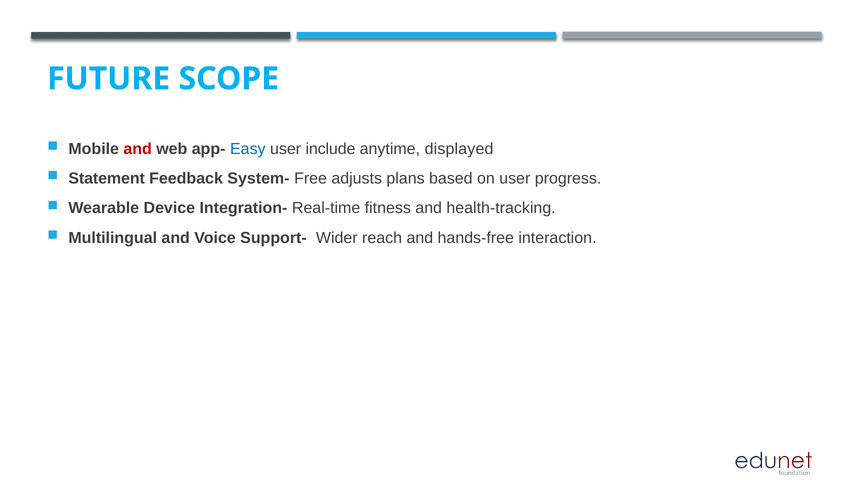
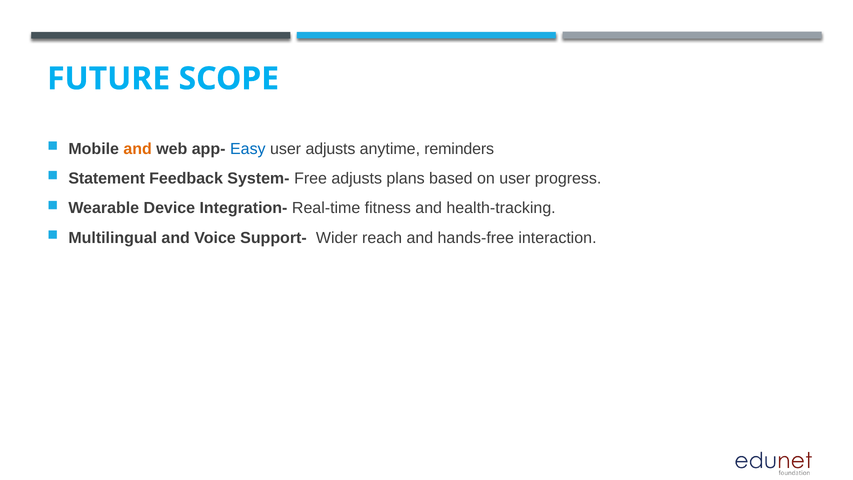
and at (138, 149) colour: red -> orange
user include: include -> adjusts
displayed: displayed -> reminders
